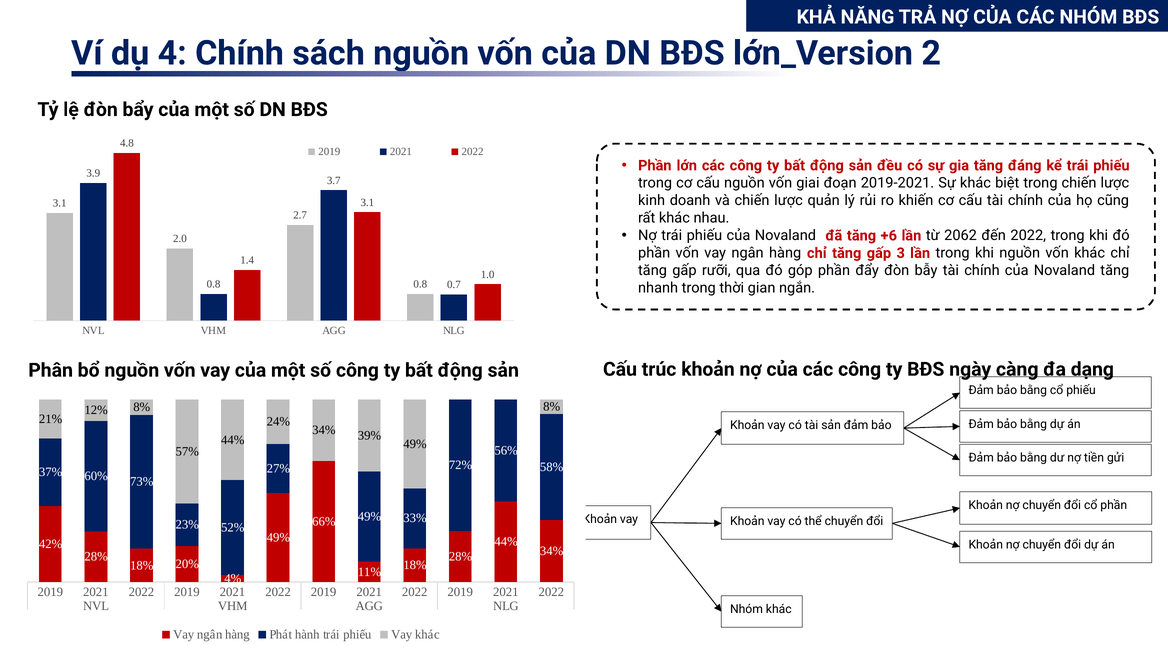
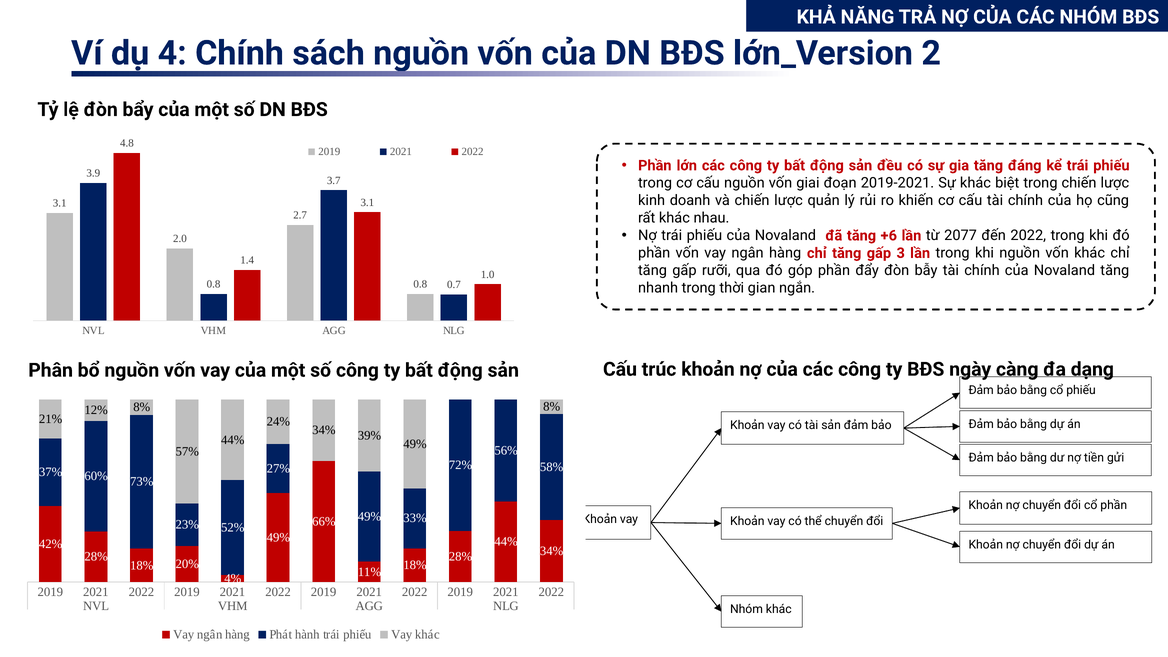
2062: 2062 -> 2077
